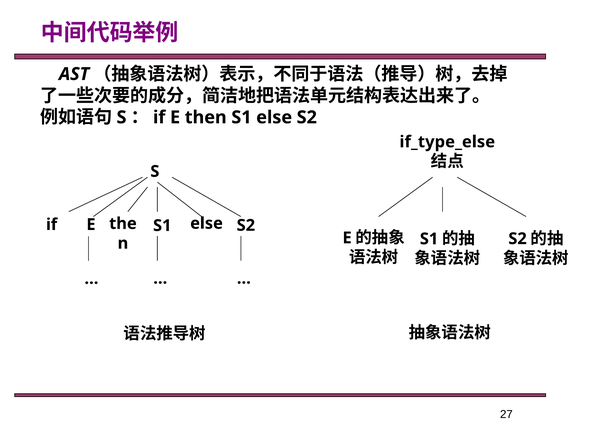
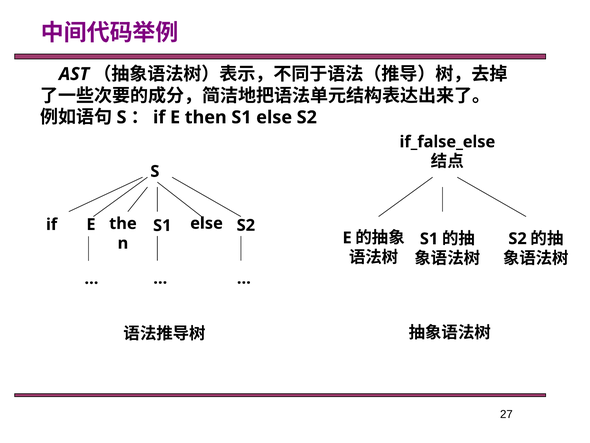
if_type_else: if_type_else -> if_false_else
